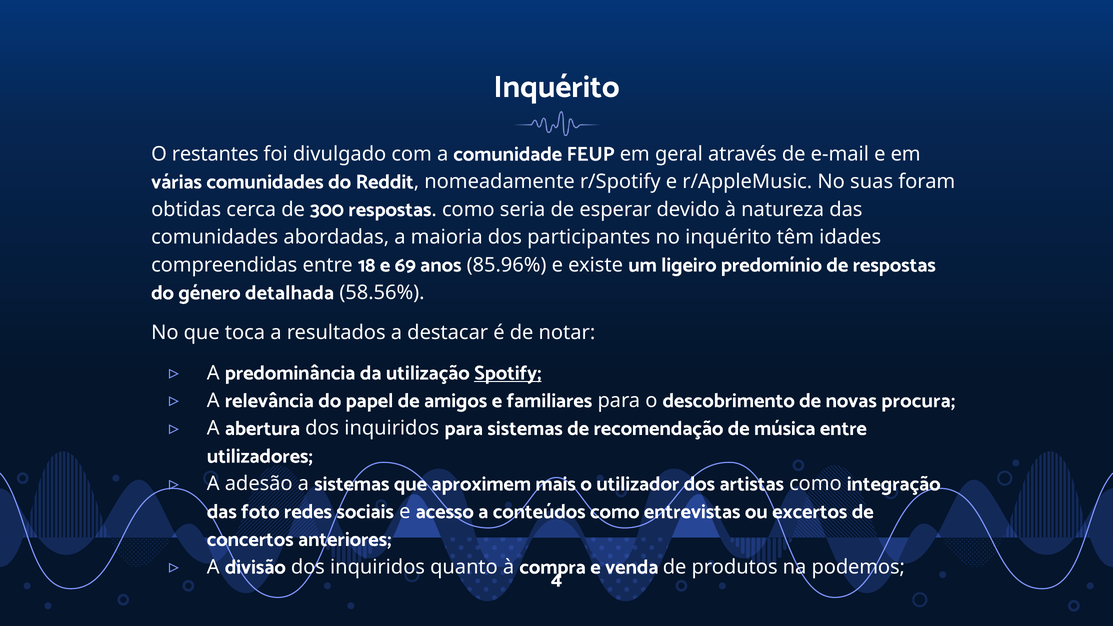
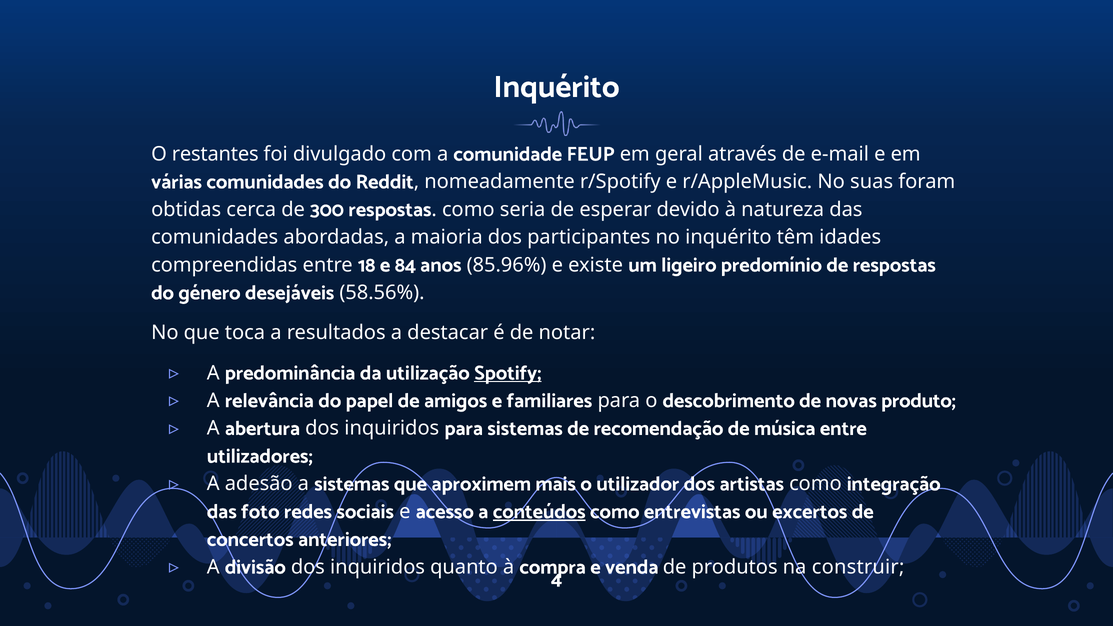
69: 69 -> 84
detalhada: detalhada -> desejáveis
procura: procura -> produto
conteúdos underline: none -> present
podemos: podemos -> construir
